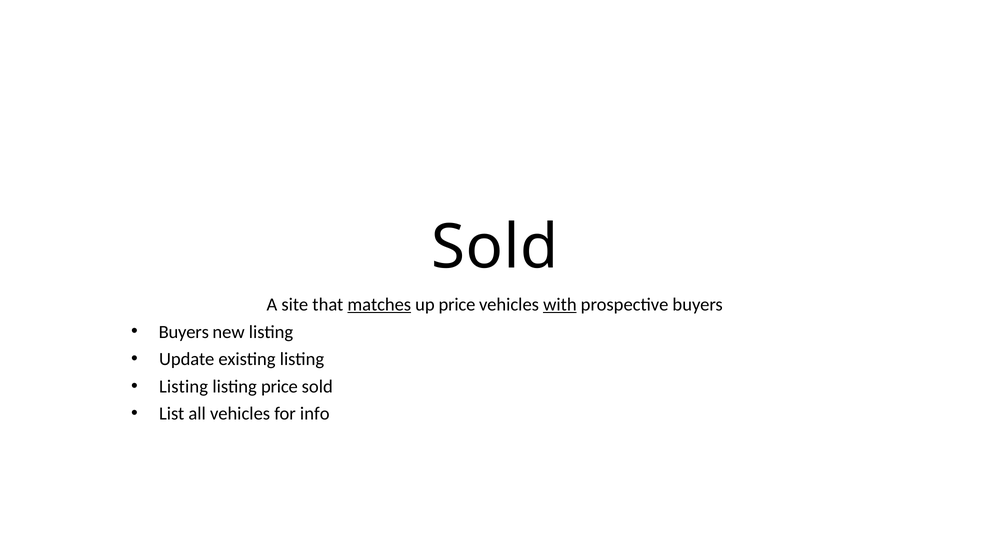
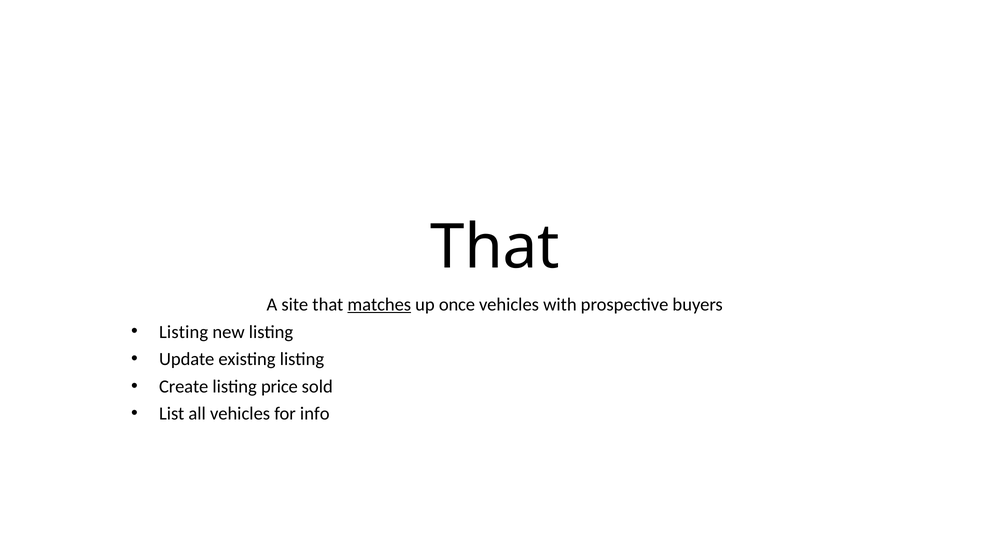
Sold at (495, 247): Sold -> That
up price: price -> once
with underline: present -> none
Buyers at (184, 332): Buyers -> Listing
Listing at (184, 386): Listing -> Create
